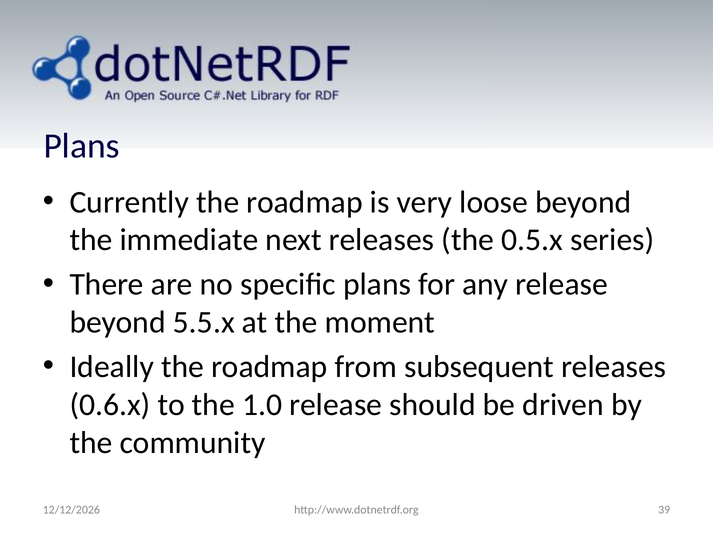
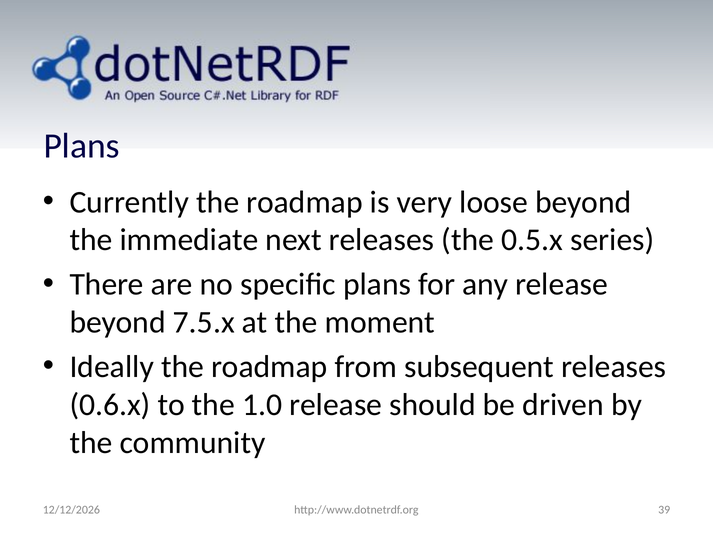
5.5.x: 5.5.x -> 7.5.x
